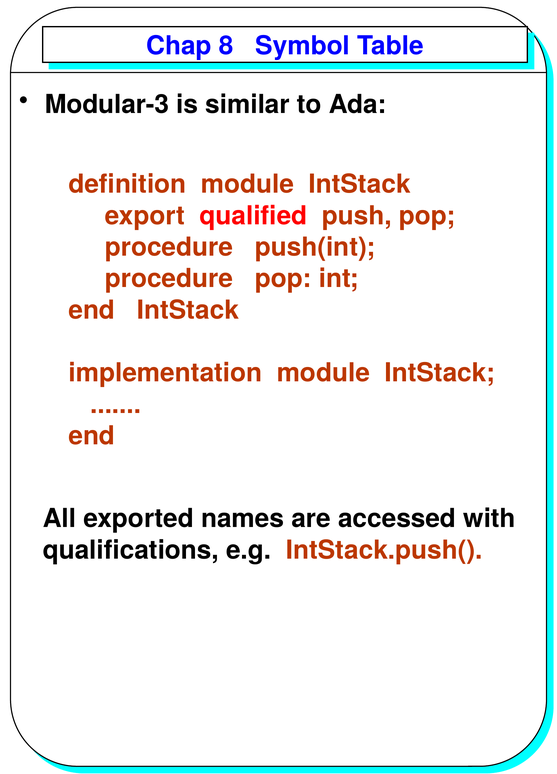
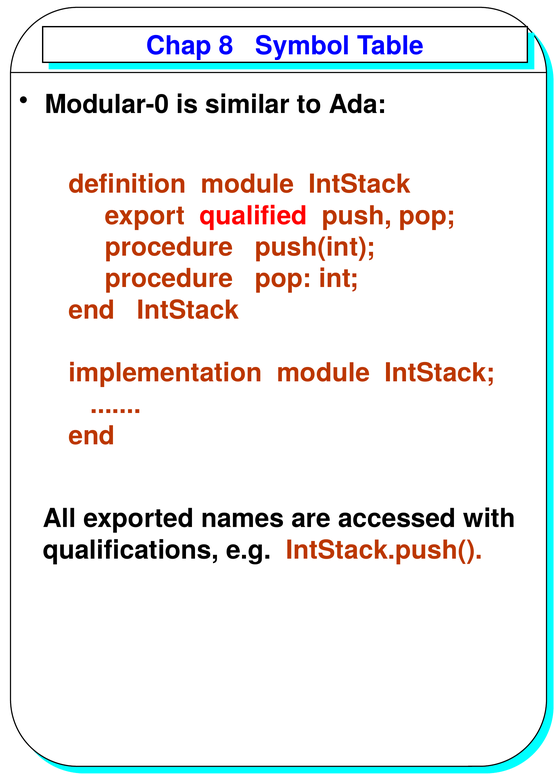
Modular-3: Modular-3 -> Modular-0
